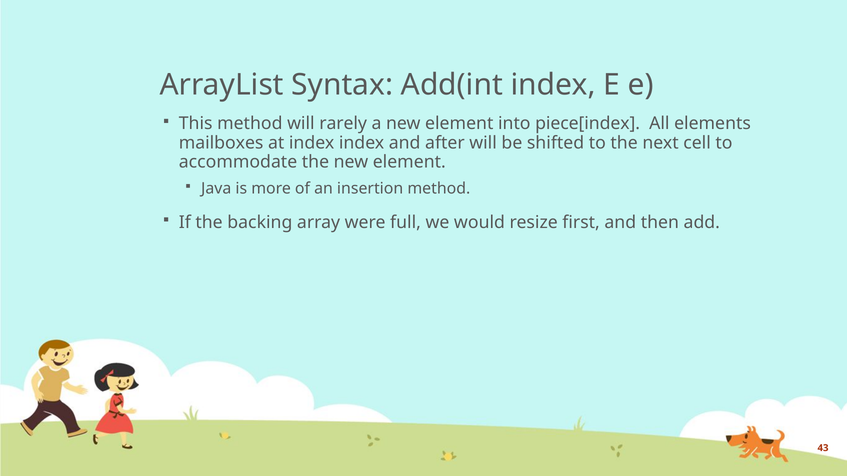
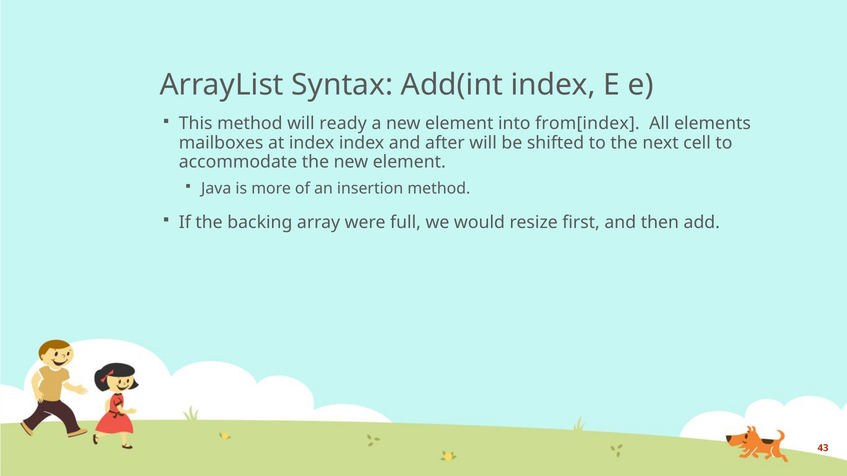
rarely: rarely -> ready
piece[index: piece[index -> from[index
